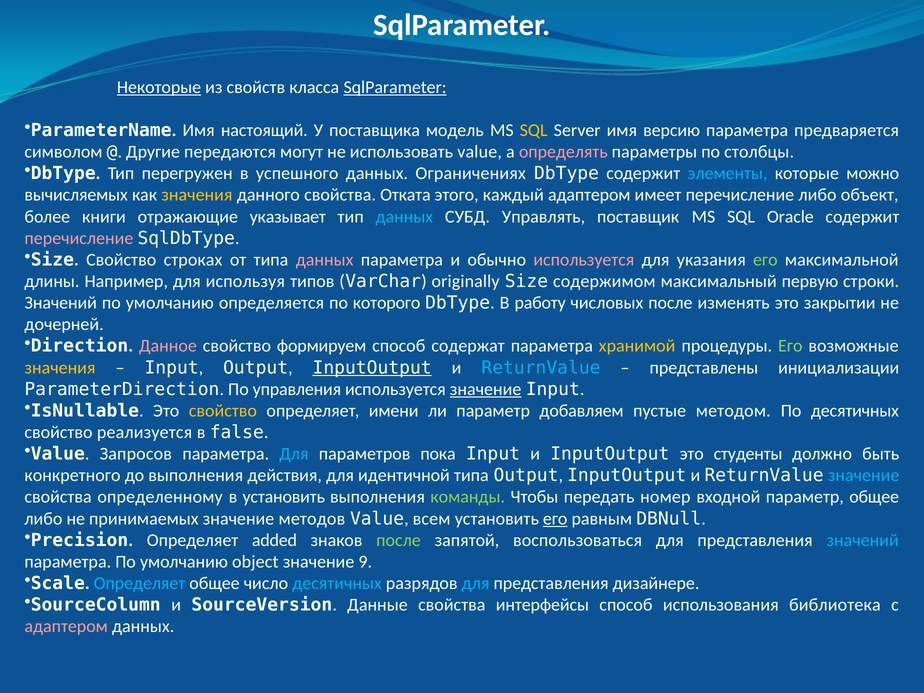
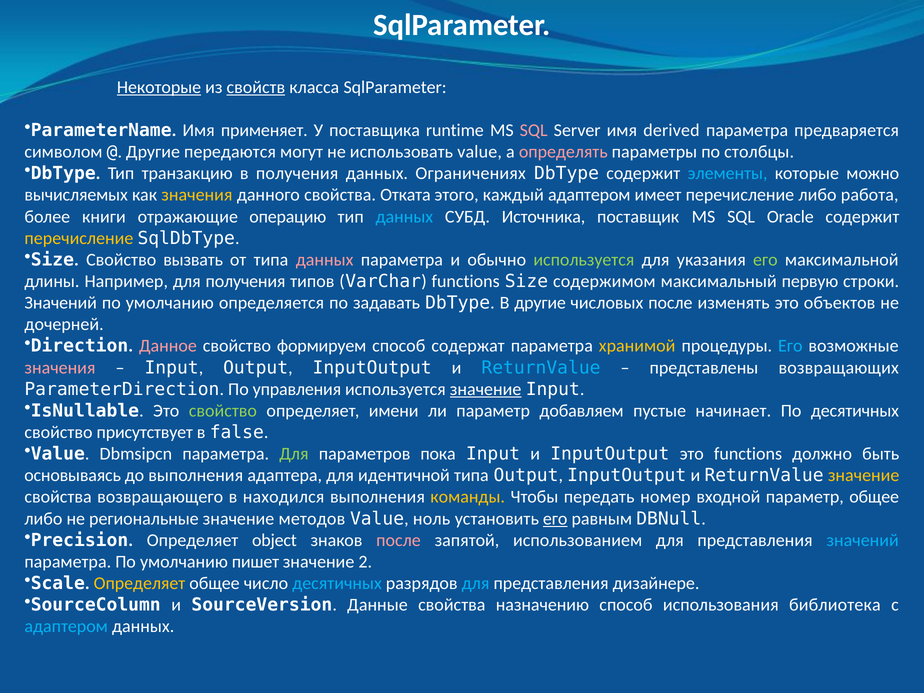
свойств underline: none -> present
SqlParameter at (395, 87) underline: present -> none
настоящий: настоящий -> применяет
модель: модель -> runtime
SQL at (534, 130) colour: yellow -> pink
версию: версию -> derived
перегружен: перегружен -> транзакцию
в успешного: успешного -> получения
объект: объект -> работа
указывает: указывает -> операцию
Управлять: Управлять -> Источника
перечисление at (79, 238) colour: pink -> yellow
строках: строках -> вызвать
используется at (584, 260) colour: pink -> light green
для используя: используя -> получения
VarChar originally: originally -> functions
которого: которого -> задавать
В работу: работу -> другие
закрытии: закрытии -> объектов
Его at (790, 346) colour: light green -> light blue
значения at (60, 368) colour: yellow -> pink
InputOutput at (372, 368) underline: present -> none
инициализации: инициализации -> возвращающих
свойство at (223, 411) colour: yellow -> light green
методом: методом -> начинает
реализуется: реализуется -> присутствует
Запросов: Запросов -> Dbmsipcn
Для at (294, 454) colour: light blue -> light green
это студенты: студенты -> functions
конкретного: конкретного -> основываясь
действия: действия -> адаптера
значение at (864, 475) colour: light blue -> yellow
определенному: определенному -> возвращающего
в установить: установить -> находился
команды colour: light green -> yellow
принимаемых: принимаемых -> региональные
всем: всем -> ноль
added: added -> object
после at (399, 540) colour: light green -> pink
воспользоваться: воспользоваться -> использованием
object: object -> пишет
9: 9 -> 2
Определяет at (140, 583) colour: light blue -> yellow
интерфейсы: интерфейсы -> назначению
адаптером at (66, 627) colour: pink -> light blue
